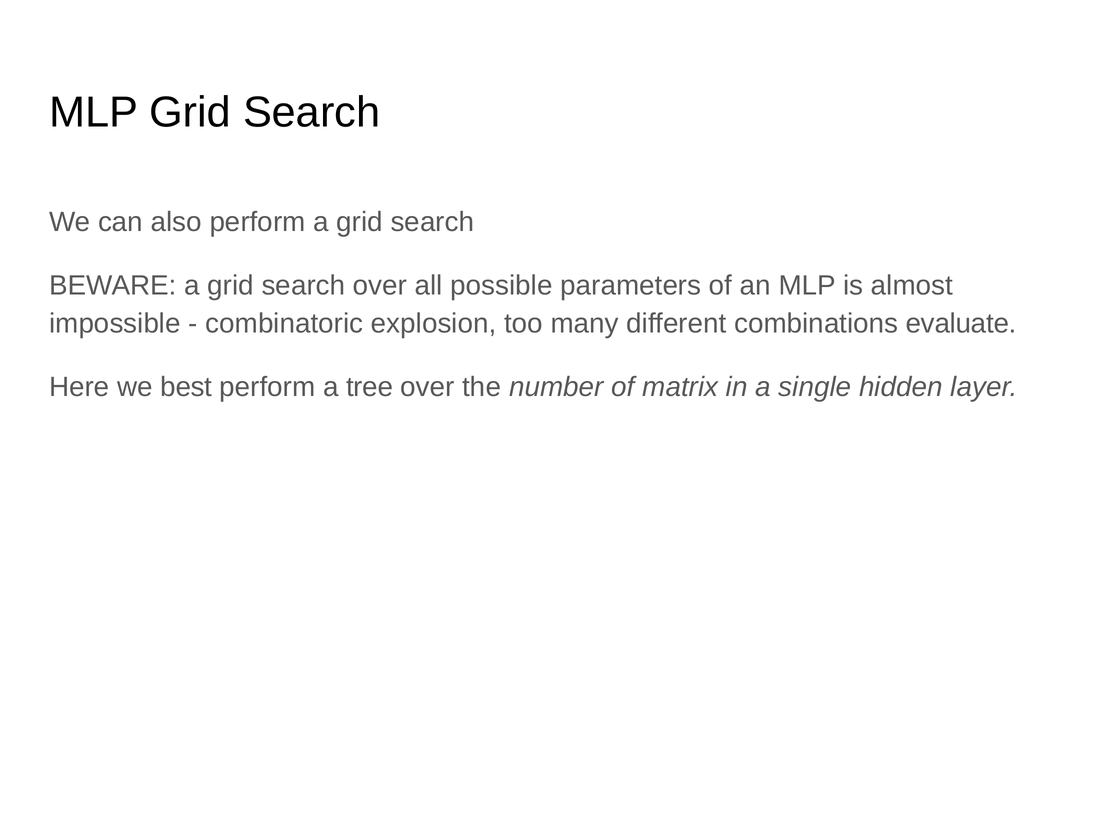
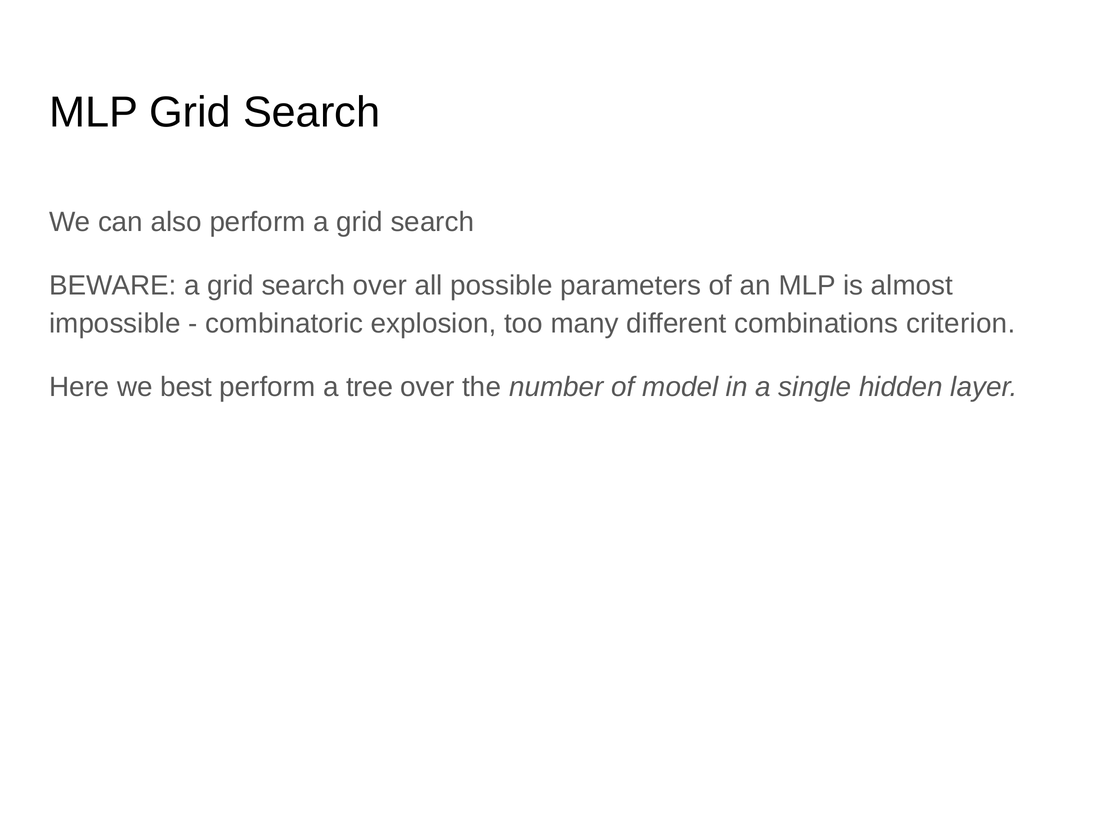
evaluate: evaluate -> criterion
matrix: matrix -> model
